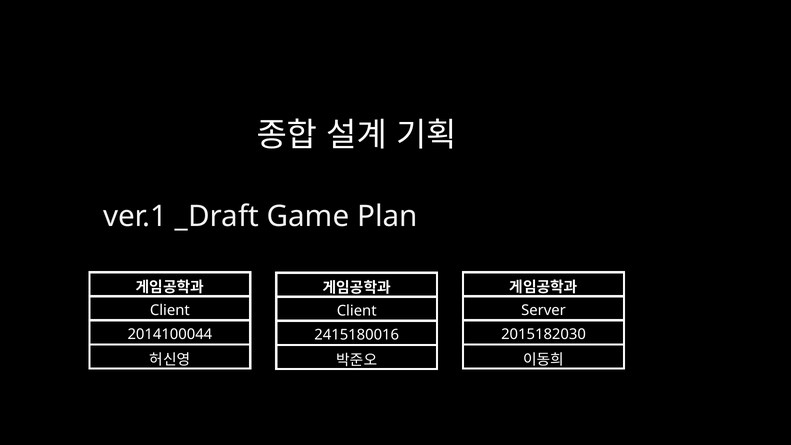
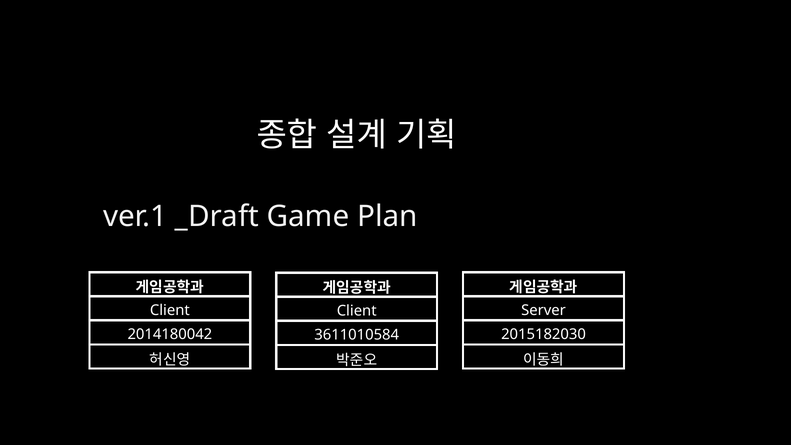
2014100044: 2014100044 -> 2014180042
2415180016: 2415180016 -> 3611010584
